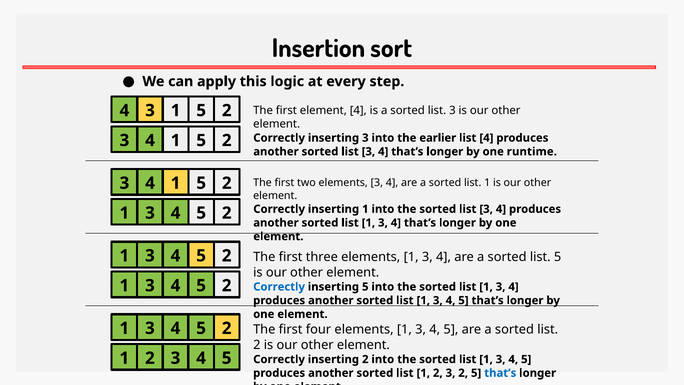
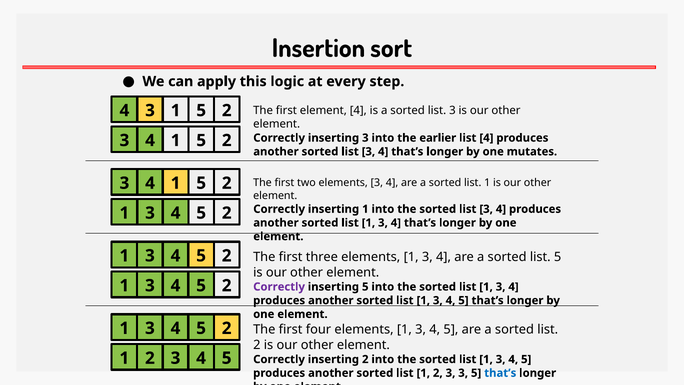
runtime: runtime -> mutates
Correctly at (279, 287) colour: blue -> purple
3 2: 2 -> 3
